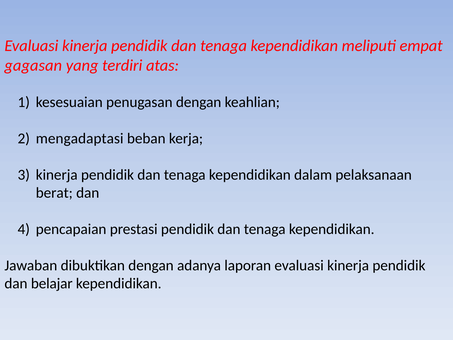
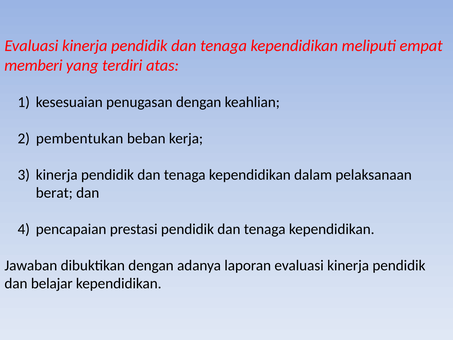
gagasan: gagasan -> memberi
mengadaptasi: mengadaptasi -> pembentukan
